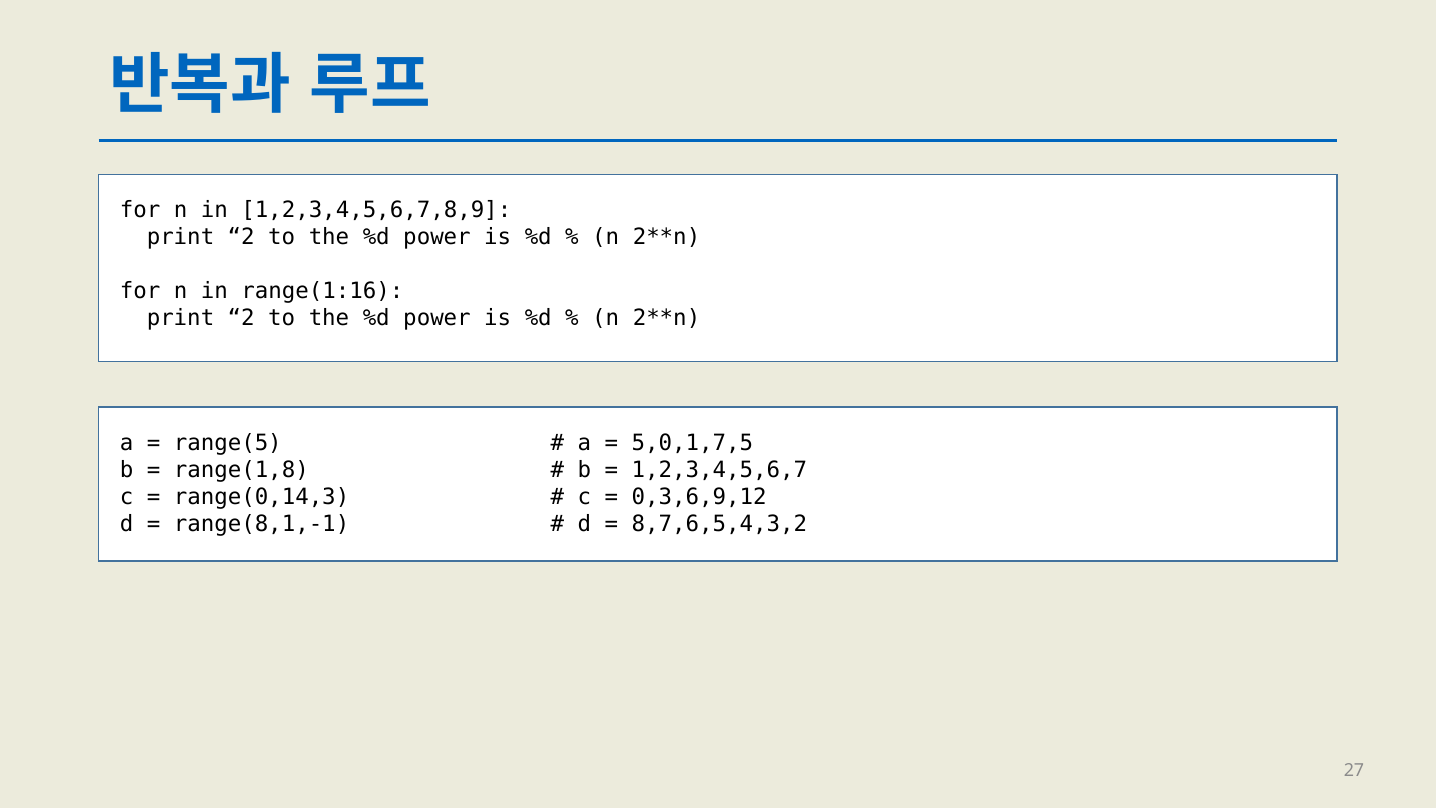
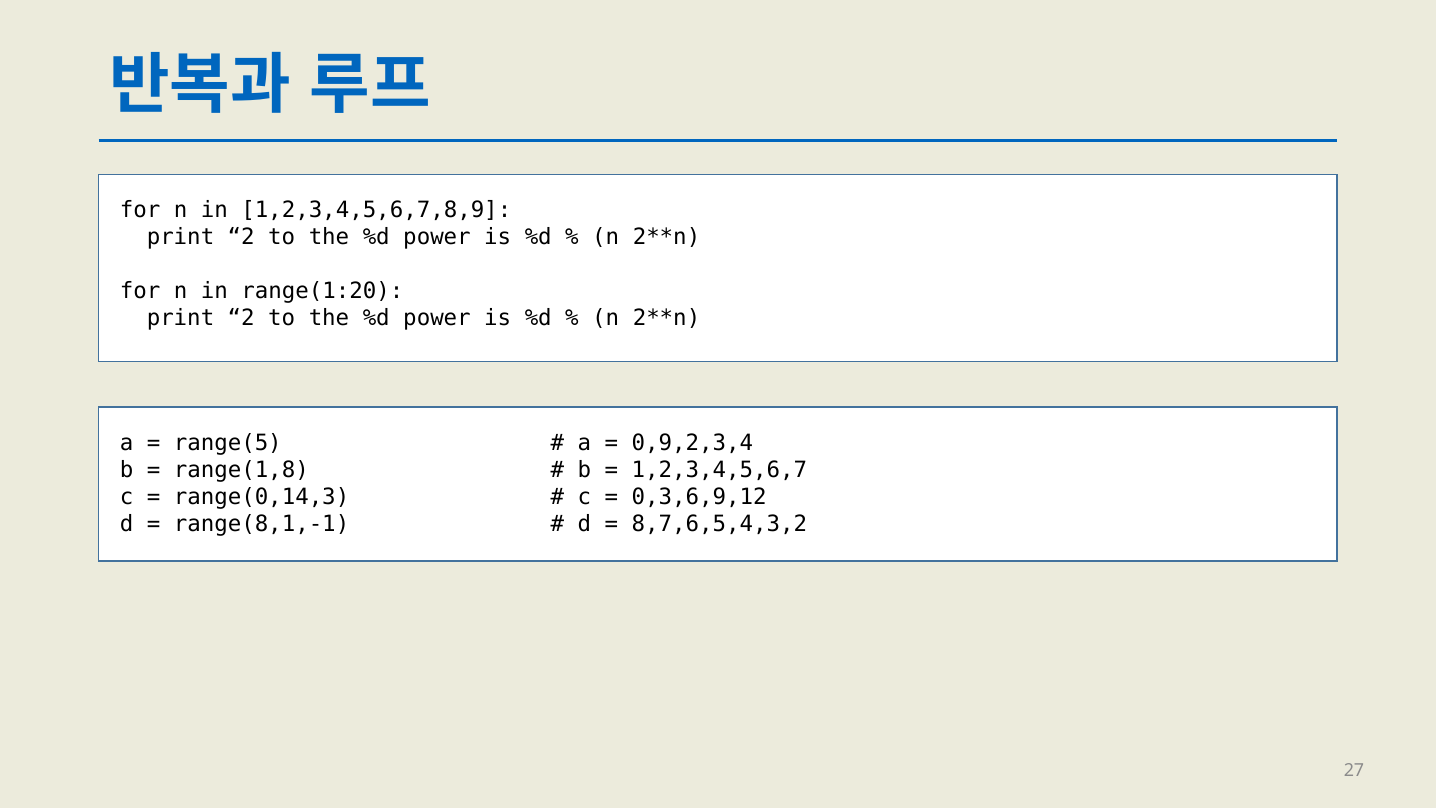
range(1:16: range(1:16 -> range(1:20
5,0,1,7,5: 5,0,1,7,5 -> 0,9,2,3,4
